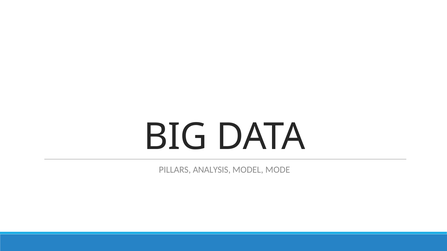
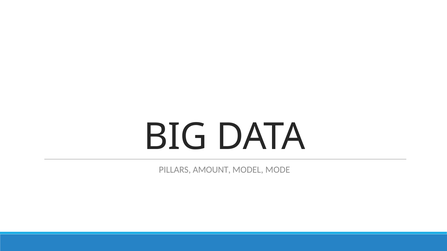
ANALYSIS: ANALYSIS -> AMOUNT
